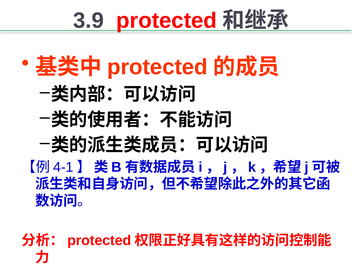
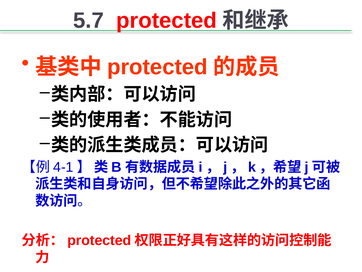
3.9: 3.9 -> 5.7
